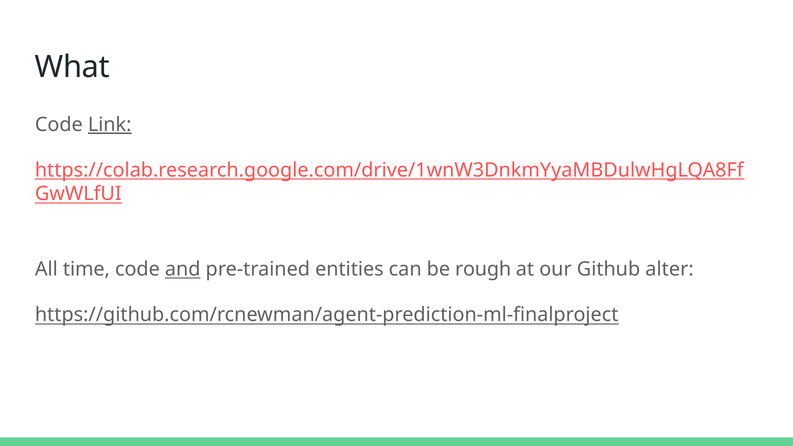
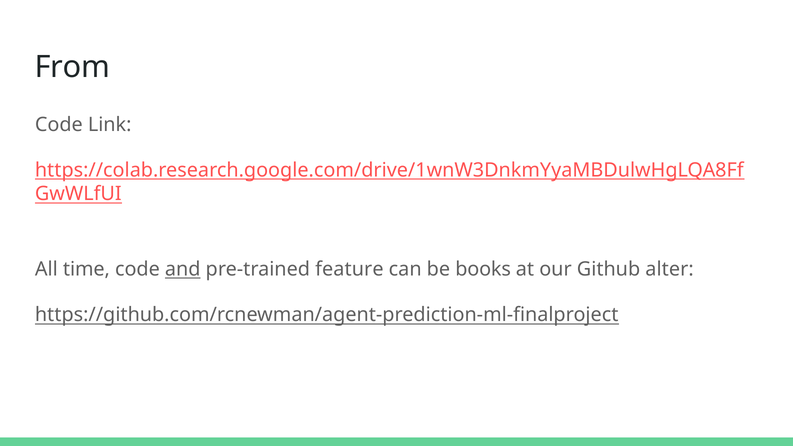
What: What -> From
Link underline: present -> none
entities: entities -> feature
rough: rough -> books
